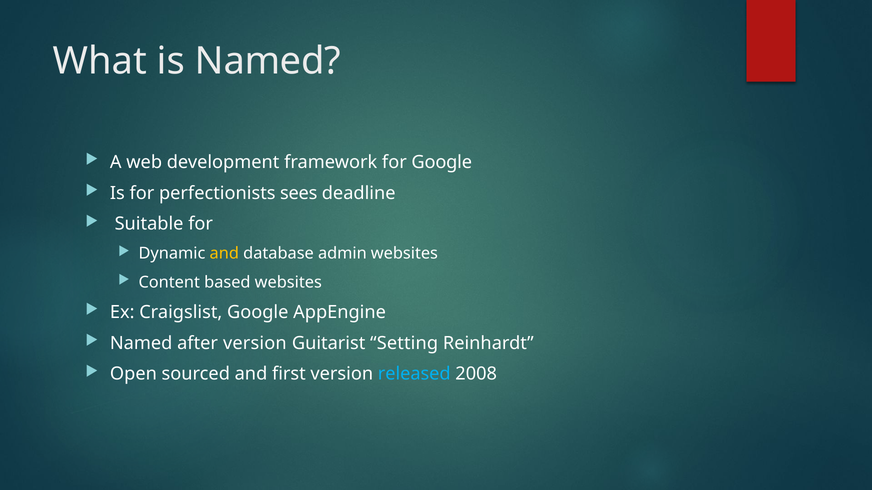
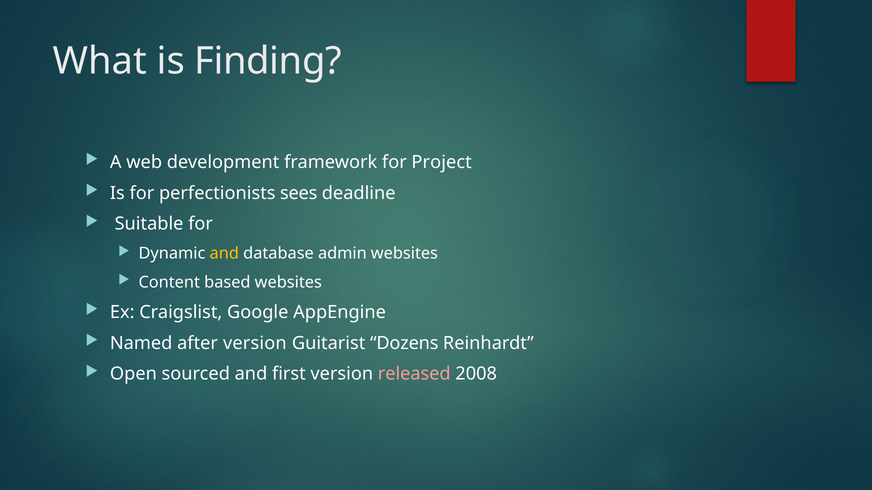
is Named: Named -> Finding
for Google: Google -> Project
Setting: Setting -> Dozens
released colour: light blue -> pink
